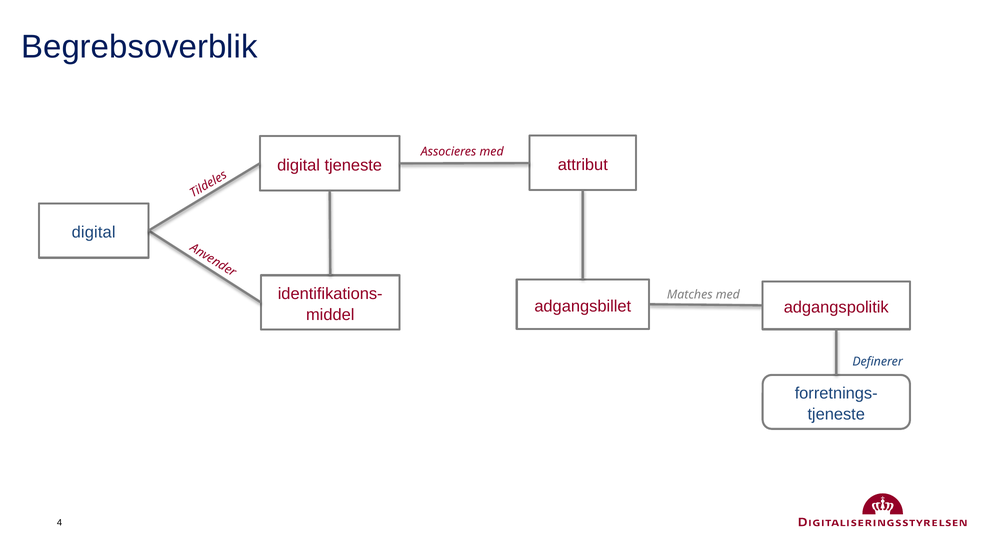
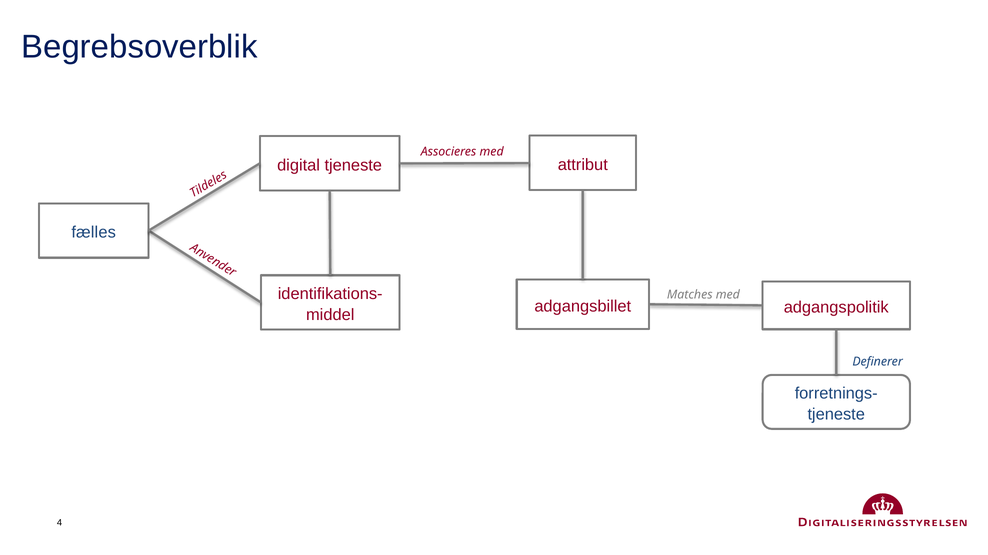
digital at (94, 233): digital -> fælles
